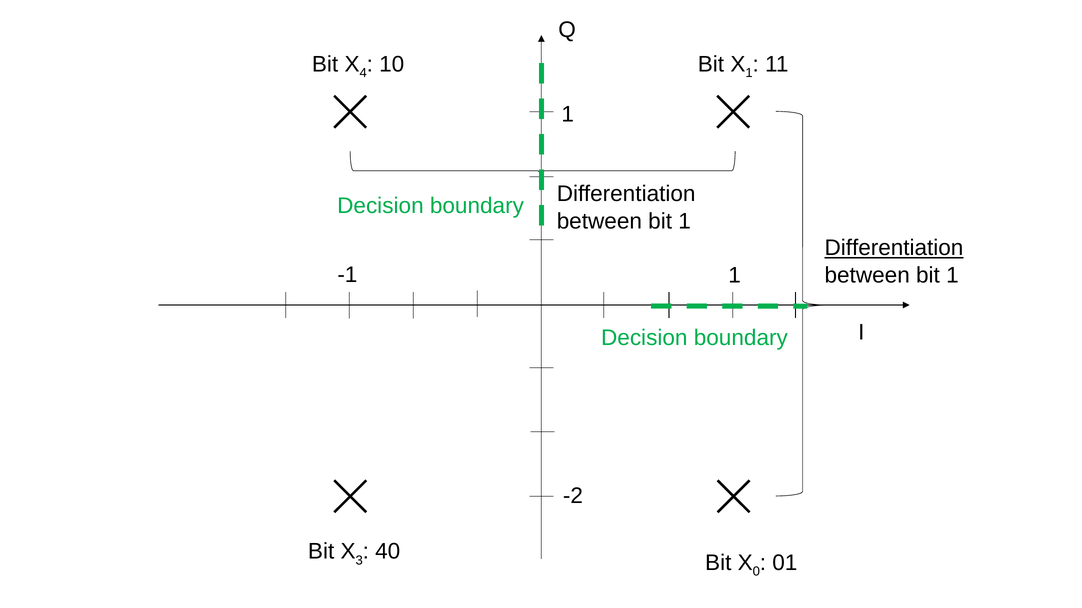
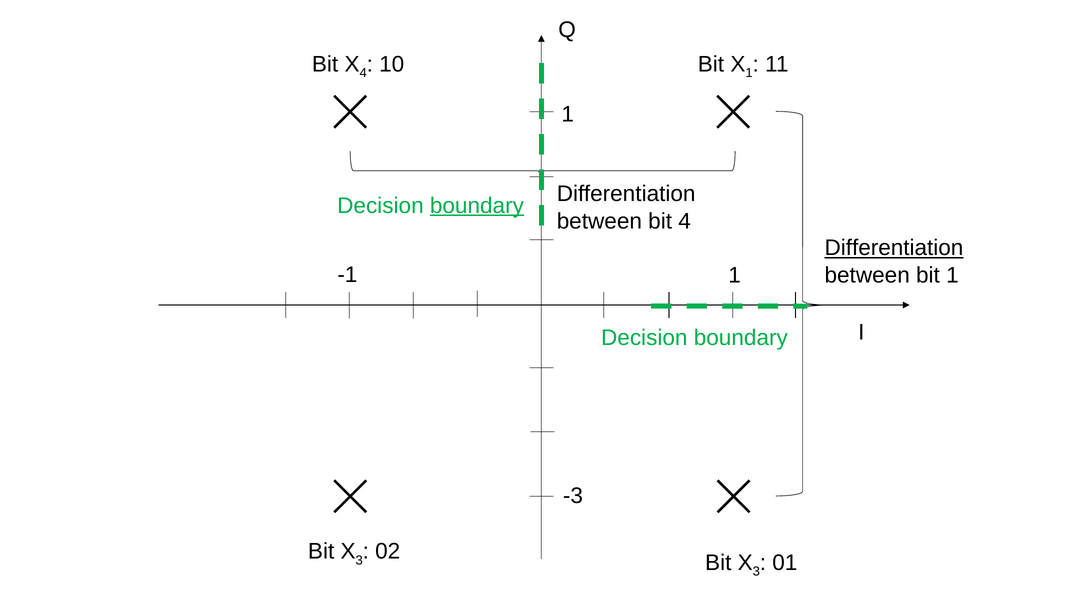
boundary at (477, 206) underline: none -> present
1 at (685, 221): 1 -> 4
-2: -2 -> -3
40: 40 -> 02
0 at (756, 572): 0 -> 3
